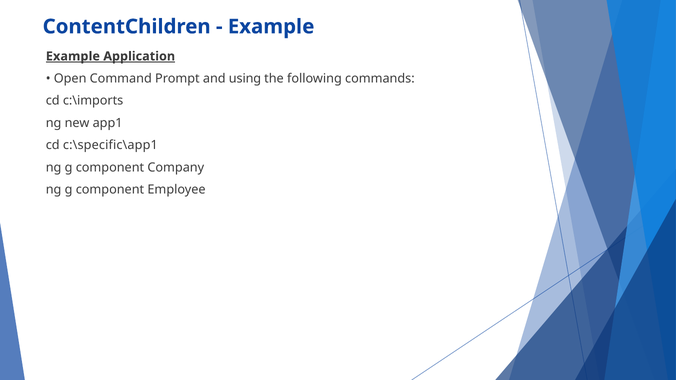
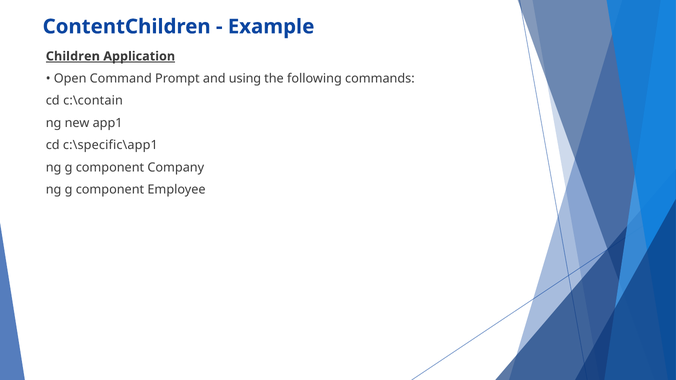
Example at (73, 56): Example -> Children
c:\imports: c:\imports -> c:\contain
